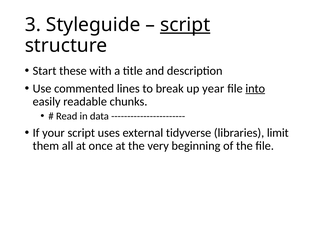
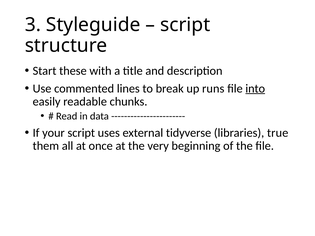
script at (185, 25) underline: present -> none
year: year -> runs
limit: limit -> true
